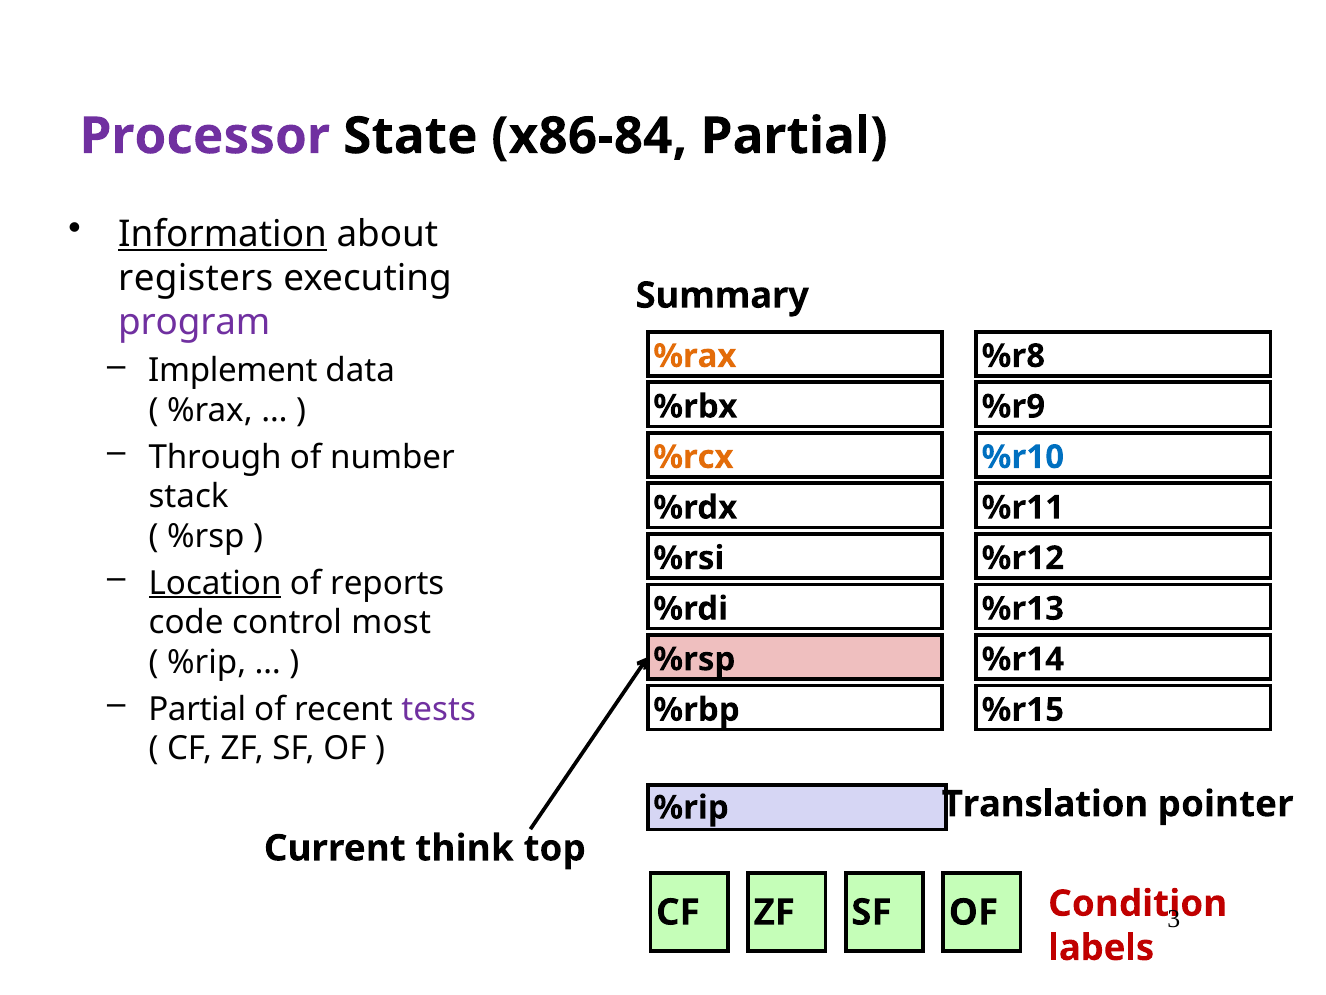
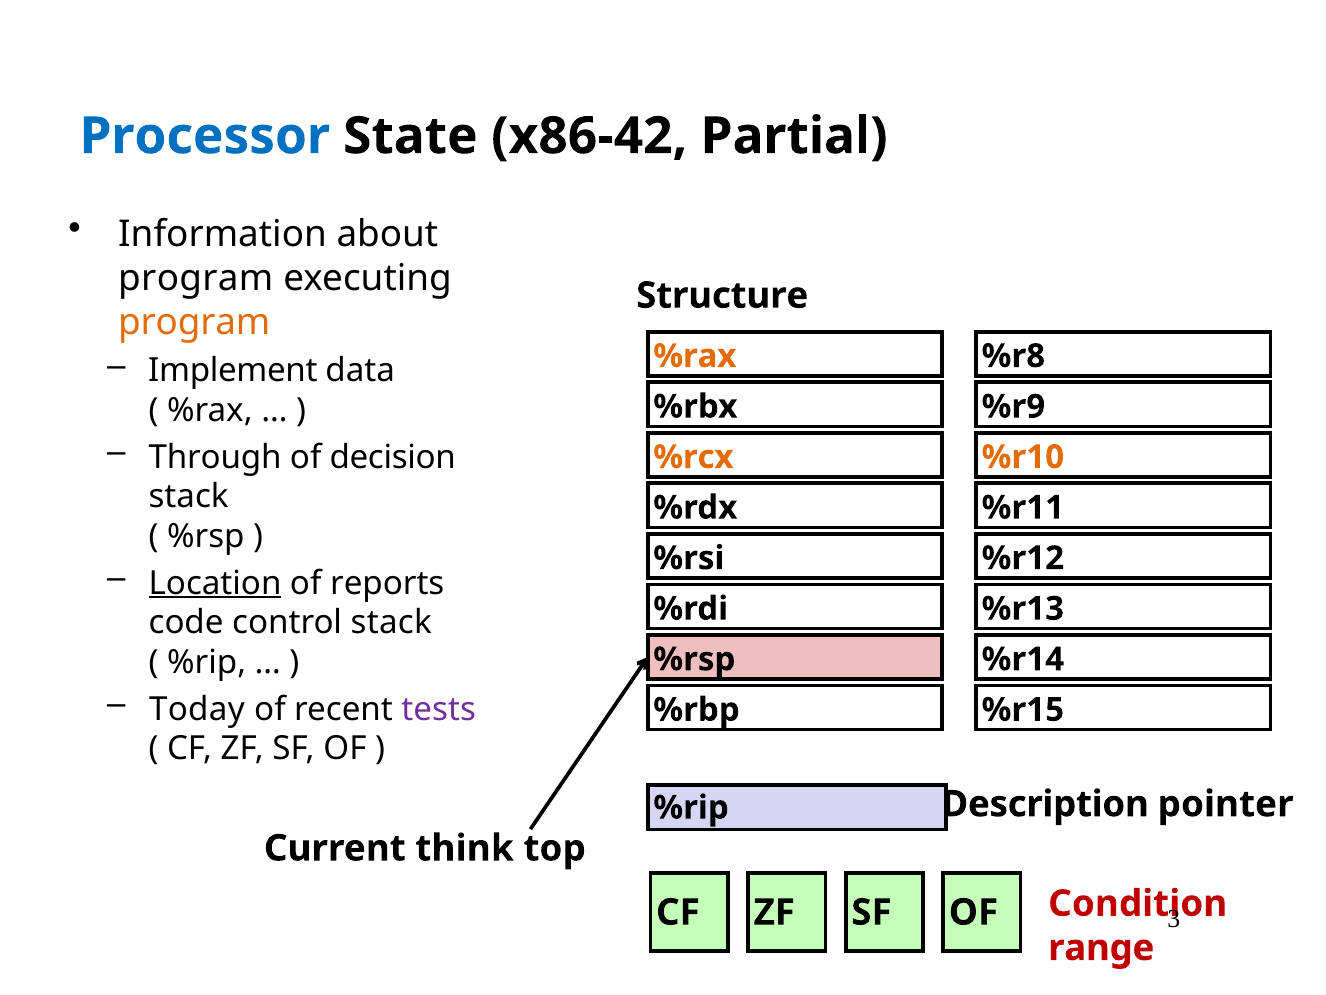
Processor colour: purple -> blue
x86-84: x86-84 -> x86-42
Information underline: present -> none
registers at (196, 278): registers -> program
Summary: Summary -> Structure
program at (194, 322) colour: purple -> orange
number: number -> decision
%r10 colour: blue -> orange
control most: most -> stack
Partial at (197, 709): Partial -> Today
Translation: Translation -> Description
labels: labels -> range
